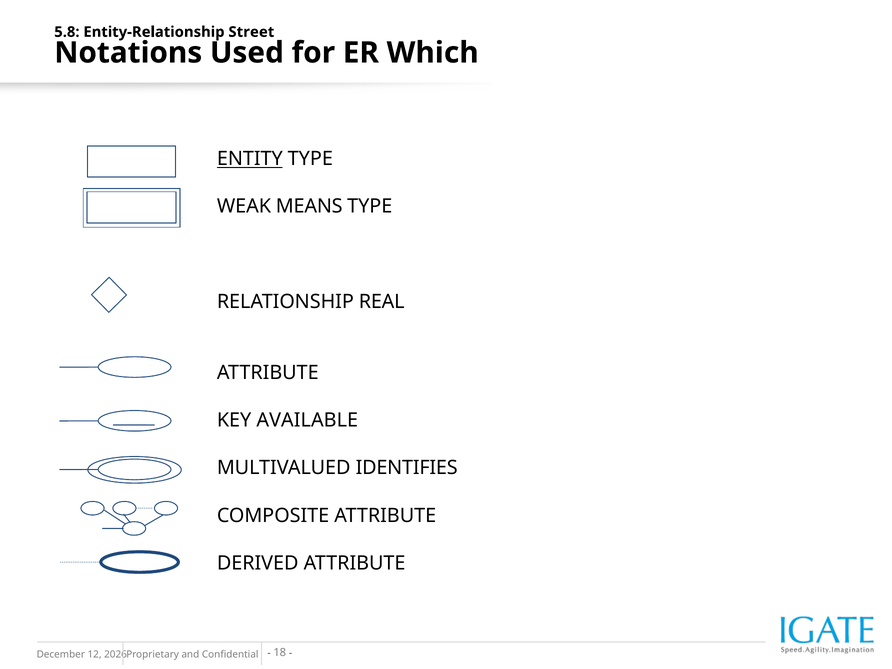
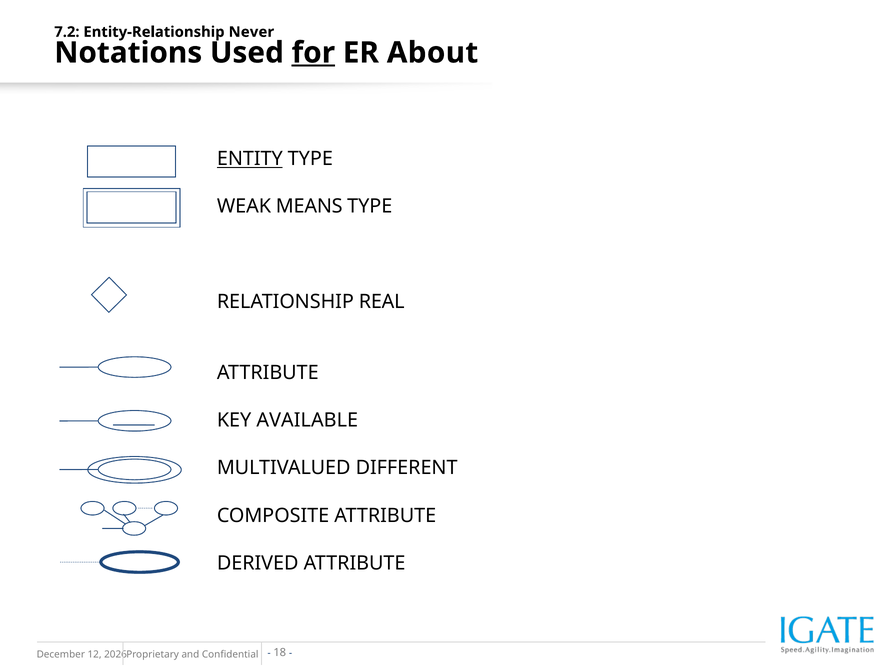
5.8: 5.8 -> 7.2
Street: Street -> Never
for underline: none -> present
Which: Which -> About
IDENTIFIES: IDENTIFIES -> DIFFERENT
